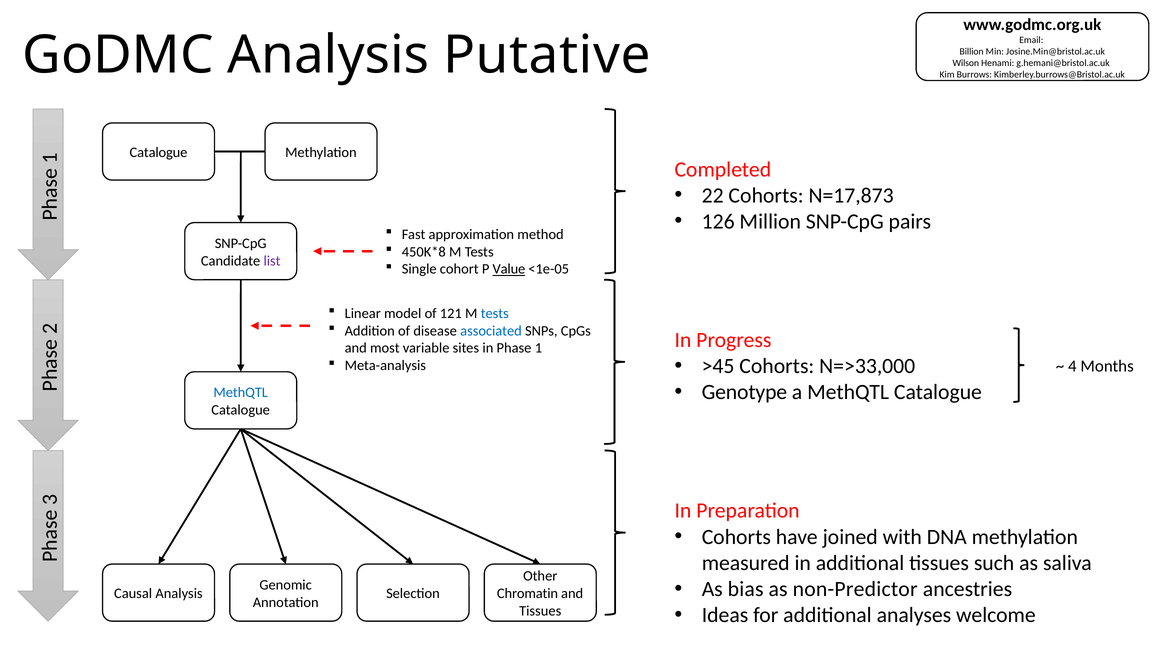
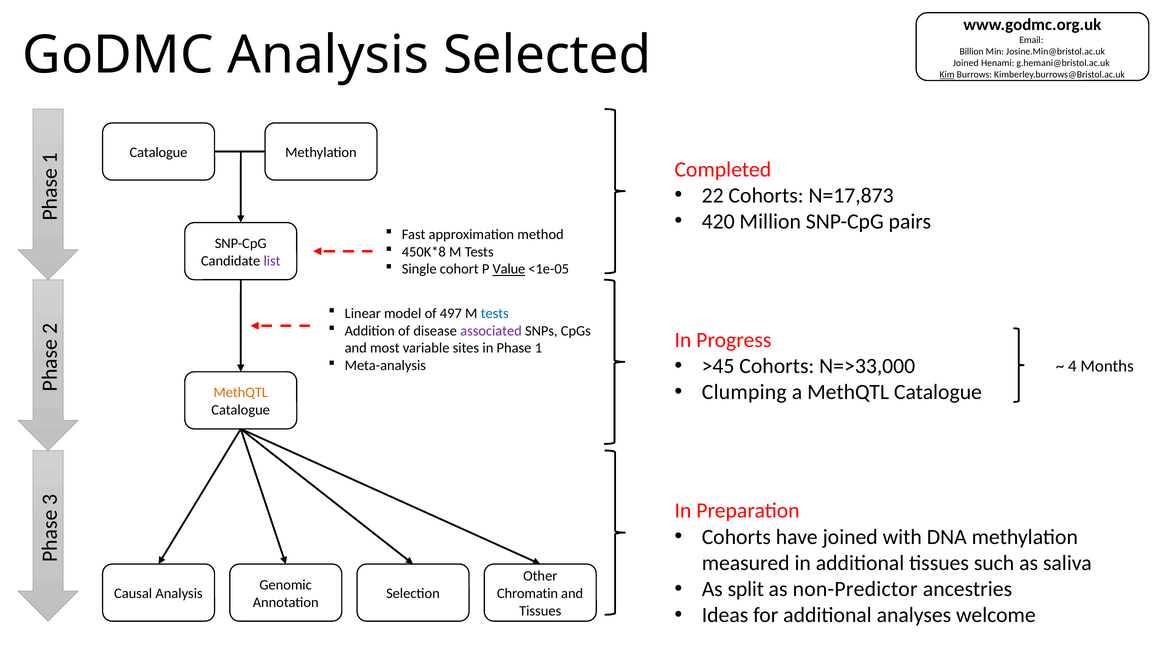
Putative: Putative -> Selected
Wilson at (966, 63): Wilson -> Joined
Kim underline: none -> present
126: 126 -> 420
121: 121 -> 497
associated colour: blue -> purple
Genotype: Genotype -> Clumping
MethQTL at (241, 393) colour: blue -> orange
bias: bias -> split
